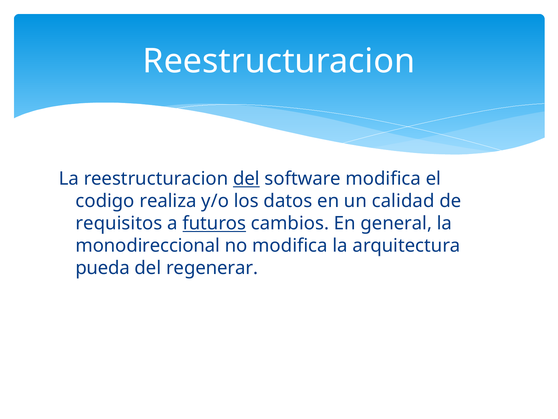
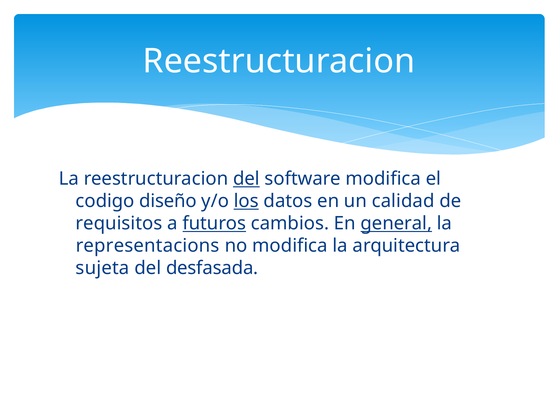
realiza: realiza -> diseño
los underline: none -> present
general underline: none -> present
monodireccional: monodireccional -> representacions
pueda: pueda -> sujeta
regenerar: regenerar -> desfasada
